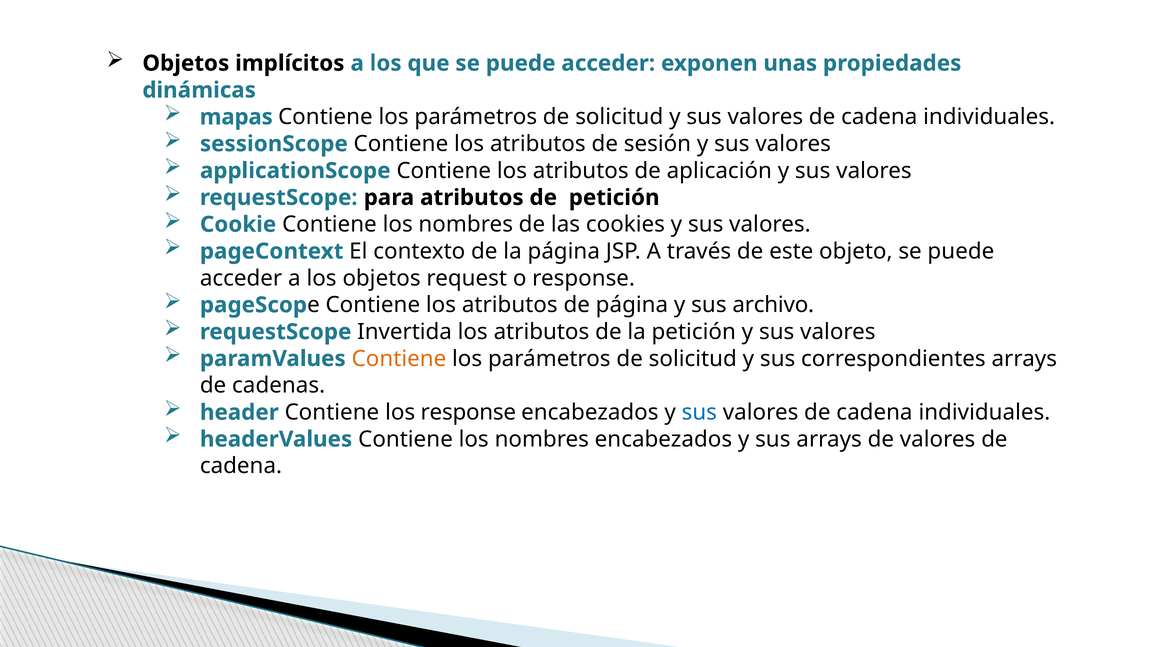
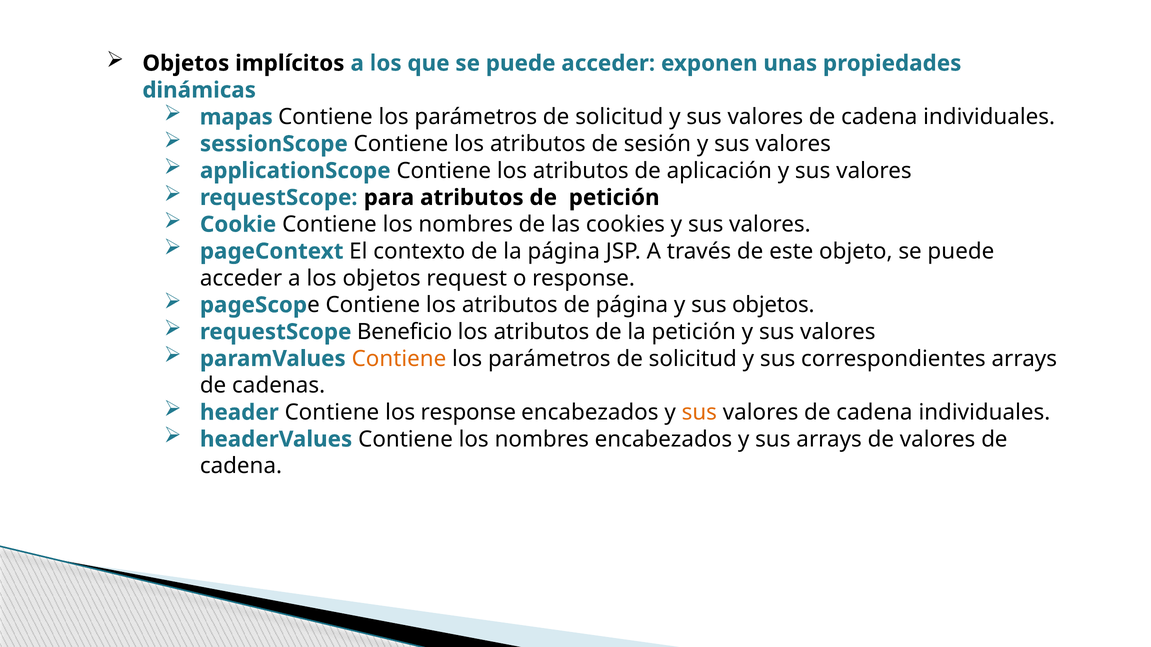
sus archivo: archivo -> objetos
Invertida: Invertida -> Beneficio
sus at (699, 413) colour: blue -> orange
